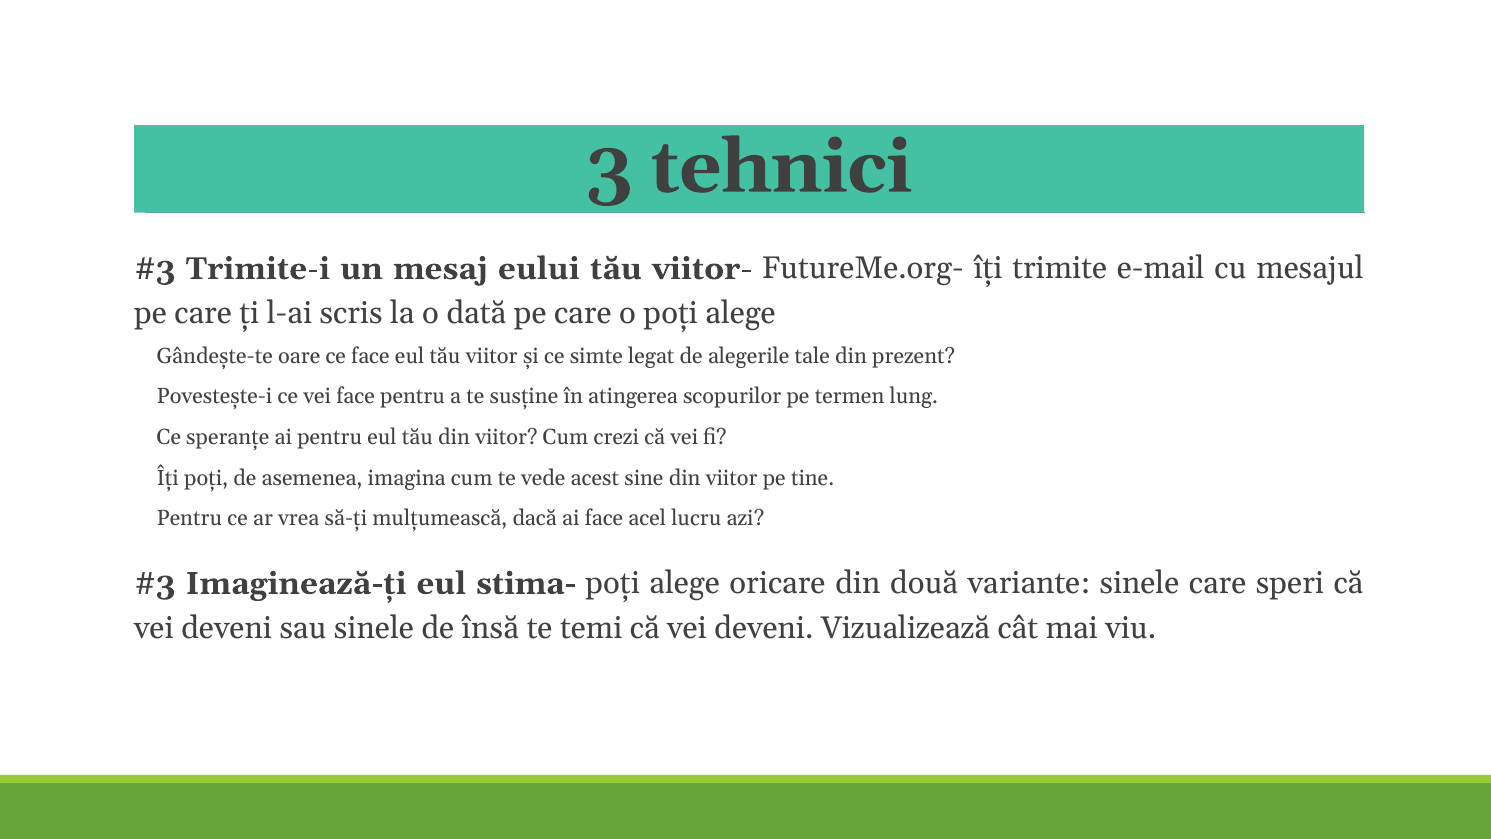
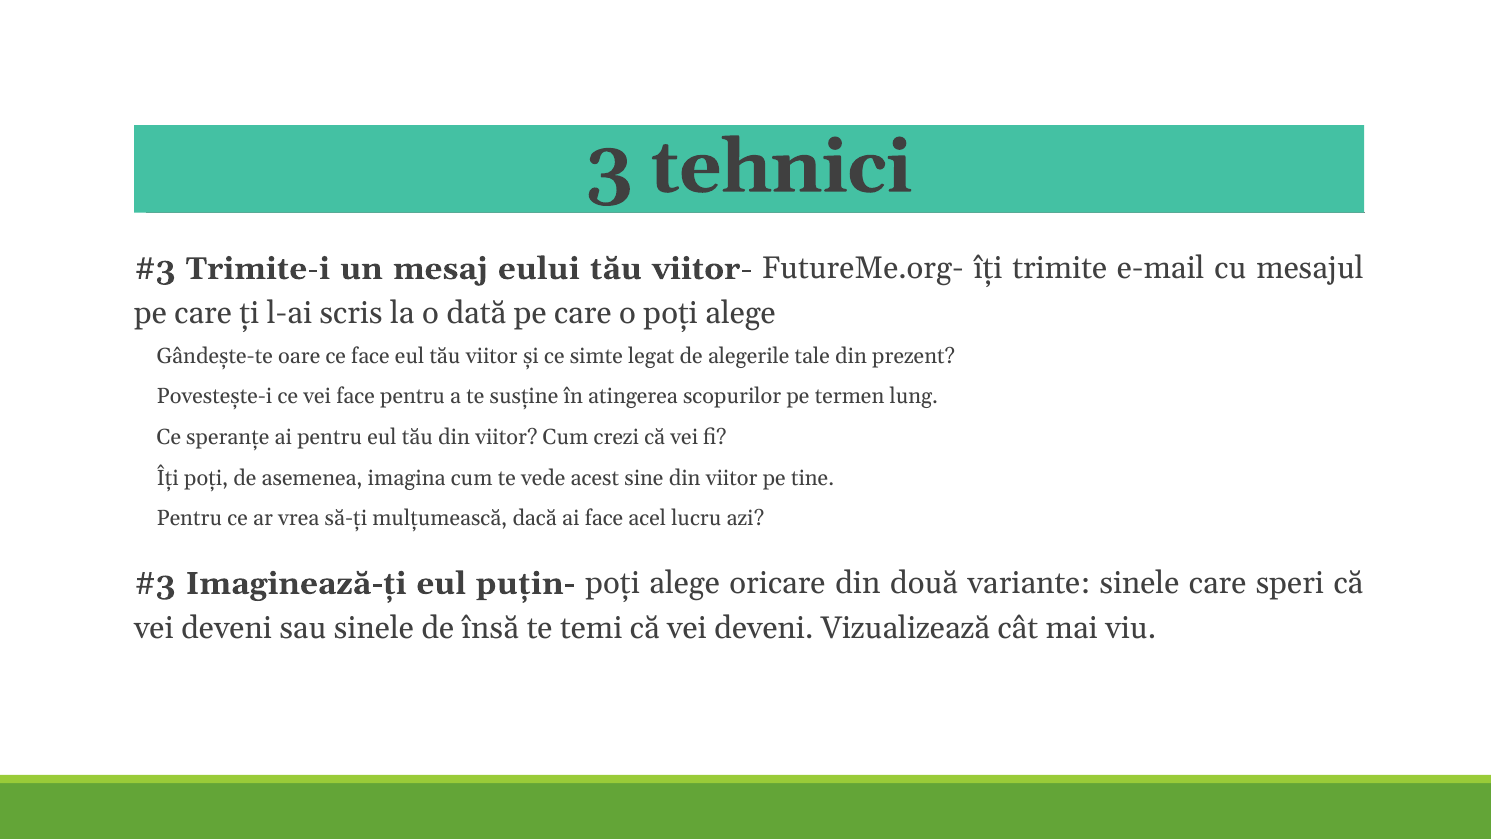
stima-: stima- -> puțin-
